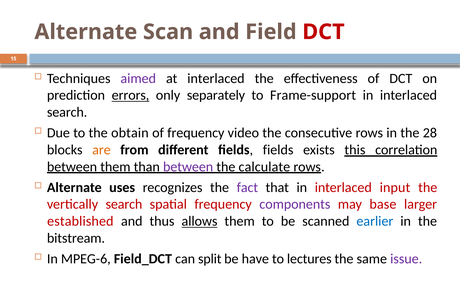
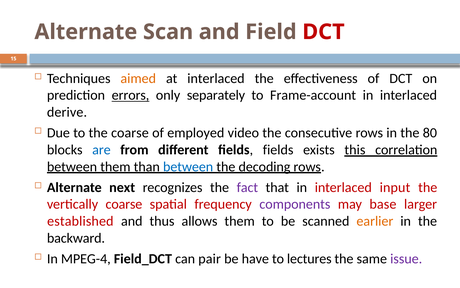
aimed colour: purple -> orange
Frame-support: Frame-support -> Frame-account
search at (67, 112): search -> derive
the obtain: obtain -> coarse
of frequency: frequency -> employed
28: 28 -> 80
are colour: orange -> blue
between at (188, 166) colour: purple -> blue
calculate: calculate -> decoding
uses: uses -> next
vertically search: search -> coarse
allows underline: present -> none
earlier colour: blue -> orange
bitstream: bitstream -> backward
MPEG-6: MPEG-6 -> MPEG-4
split: split -> pair
